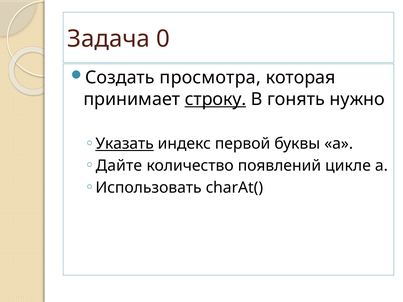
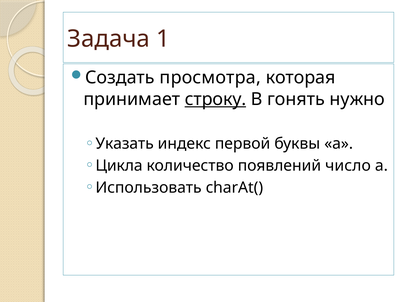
0: 0 -> 1
Указать underline: present -> none
Дайте: Дайте -> Цикла
цикле: цикле -> число
